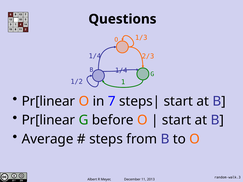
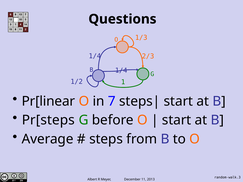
Pr[linear at (48, 120): Pr[linear -> Pr[steps
